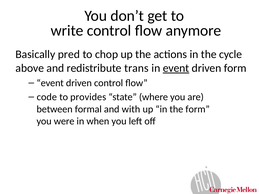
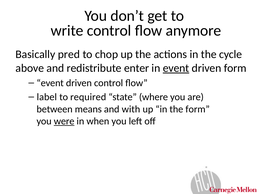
trans: trans -> enter
code: code -> label
provides: provides -> required
formal: formal -> means
were underline: none -> present
